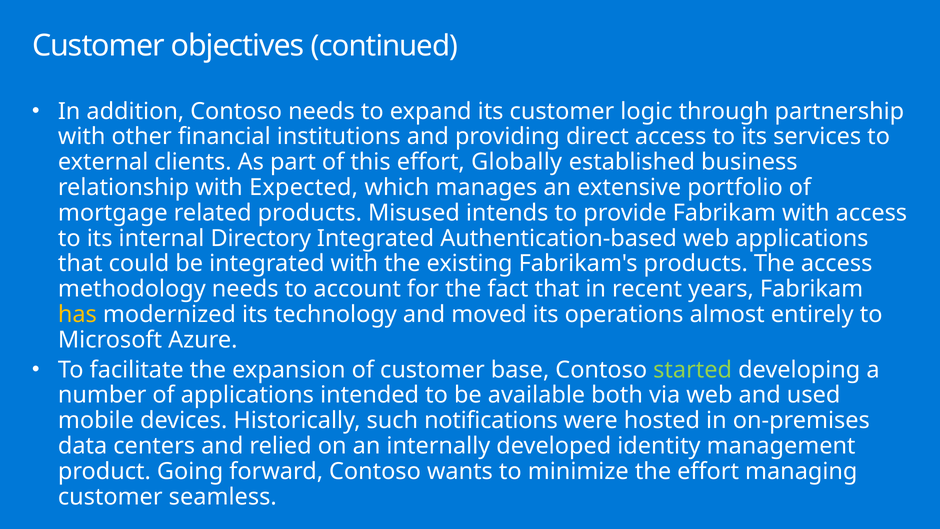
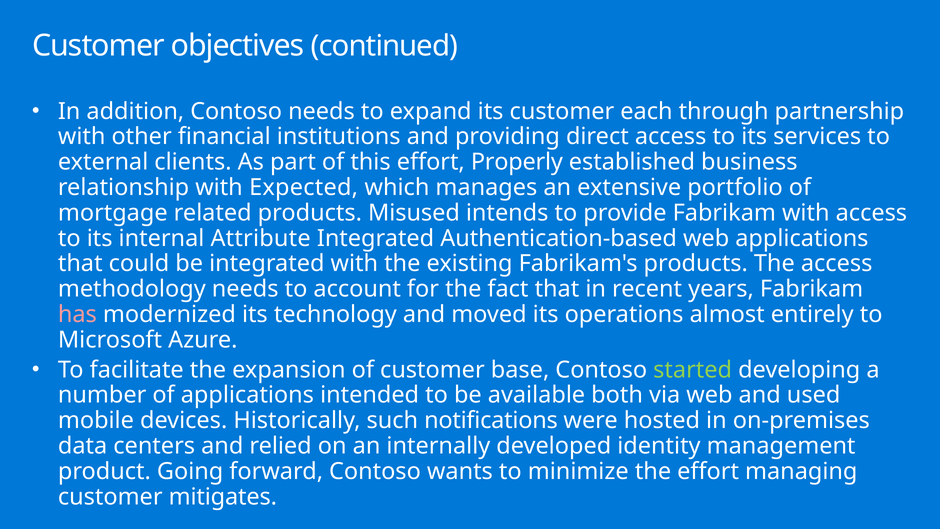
logic: logic -> each
Globally: Globally -> Properly
Directory: Directory -> Attribute
has colour: yellow -> pink
seamless: seamless -> mitigates
